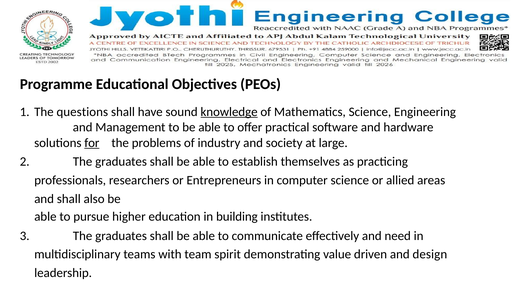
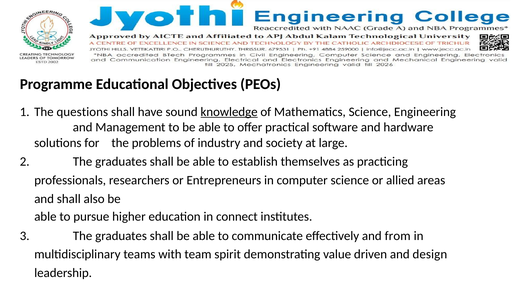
for underline: present -> none
building: building -> connect
need: need -> from
